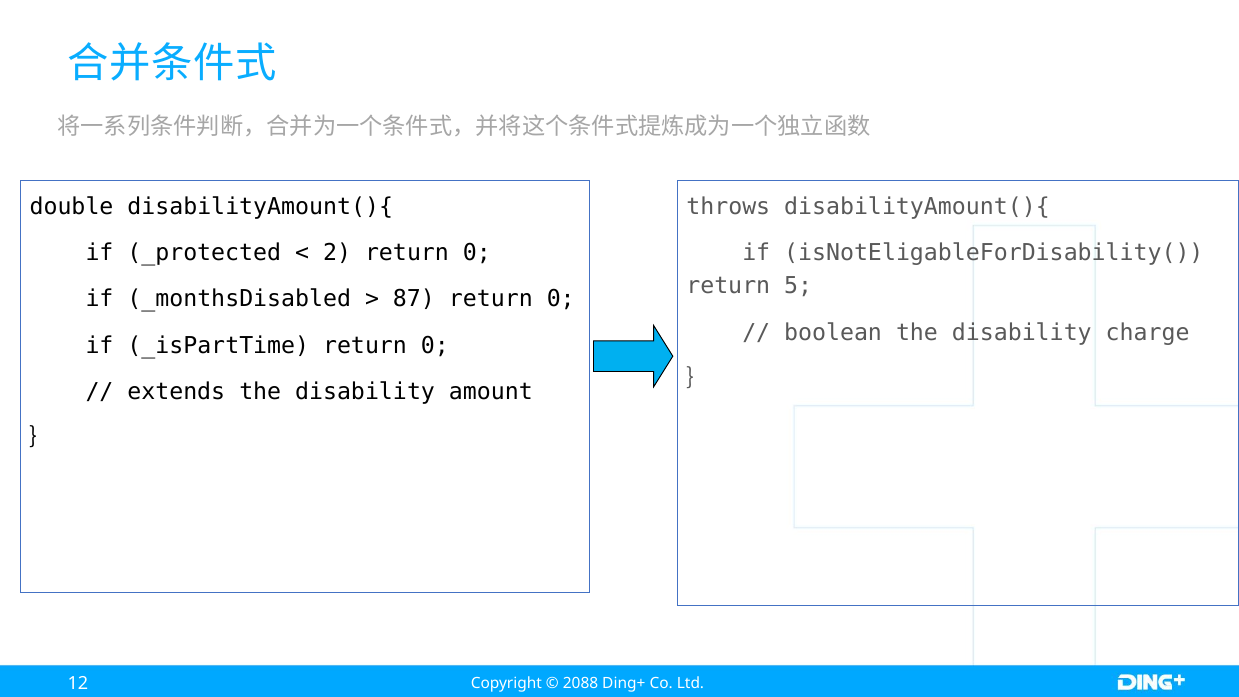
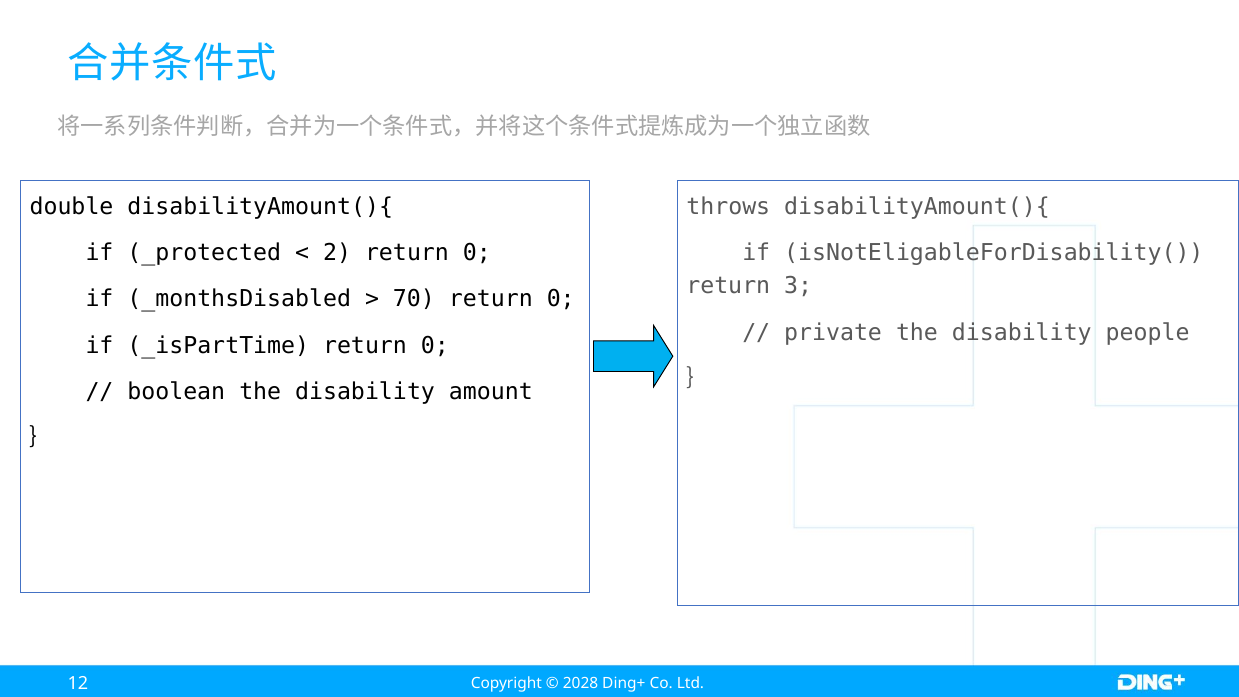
5: 5 -> 3
87: 87 -> 70
boolean: boolean -> private
charge: charge -> people
extends: extends -> boolean
2088: 2088 -> 2028
